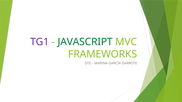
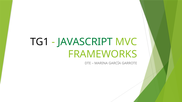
TG1 colour: purple -> black
